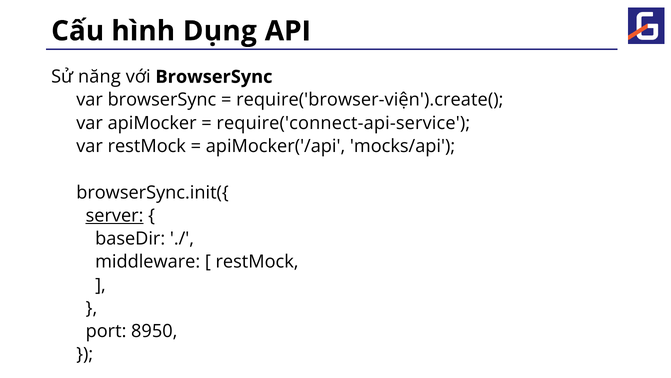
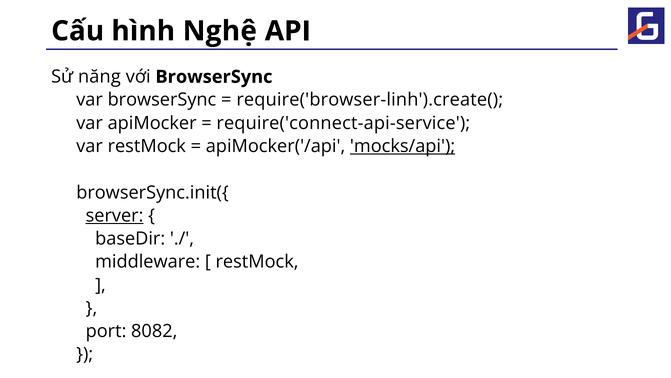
Dụng: Dụng -> Nghệ
require('browser-viện').create(: require('browser-viện').create( -> require('browser-linh').create(
mocks/api underline: none -> present
8950: 8950 -> 8082
